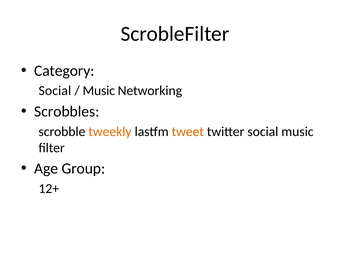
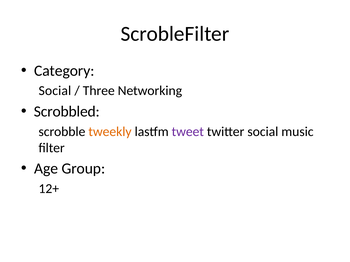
Music at (99, 91): Music -> Three
Scrobbles: Scrobbles -> Scrobbled
tweet colour: orange -> purple
